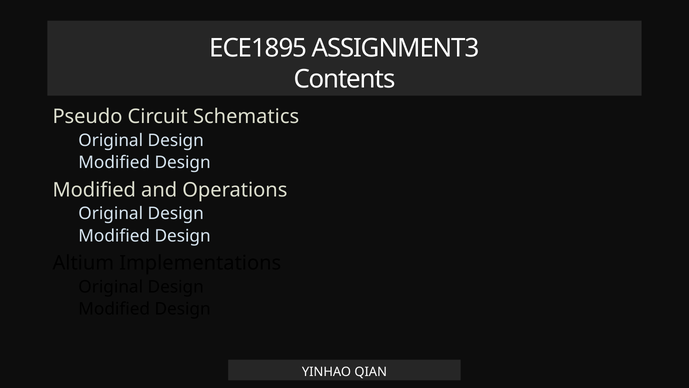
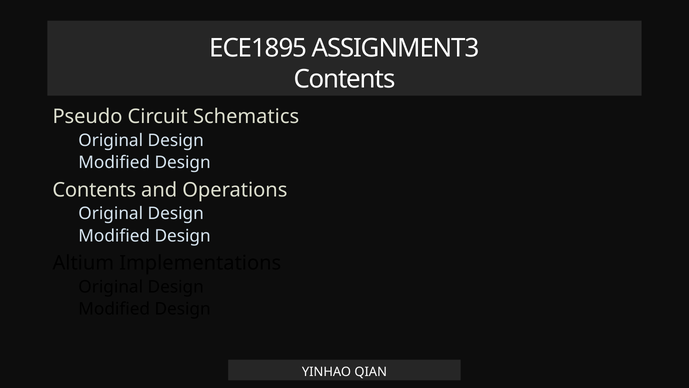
Modified at (94, 190): Modified -> Contents
